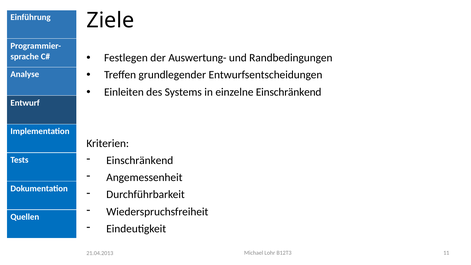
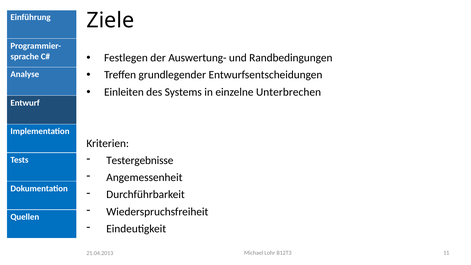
einzelne Einschränkend: Einschränkend -> Unterbrechen
Einschränkend at (140, 160): Einschränkend -> Testergebnisse
